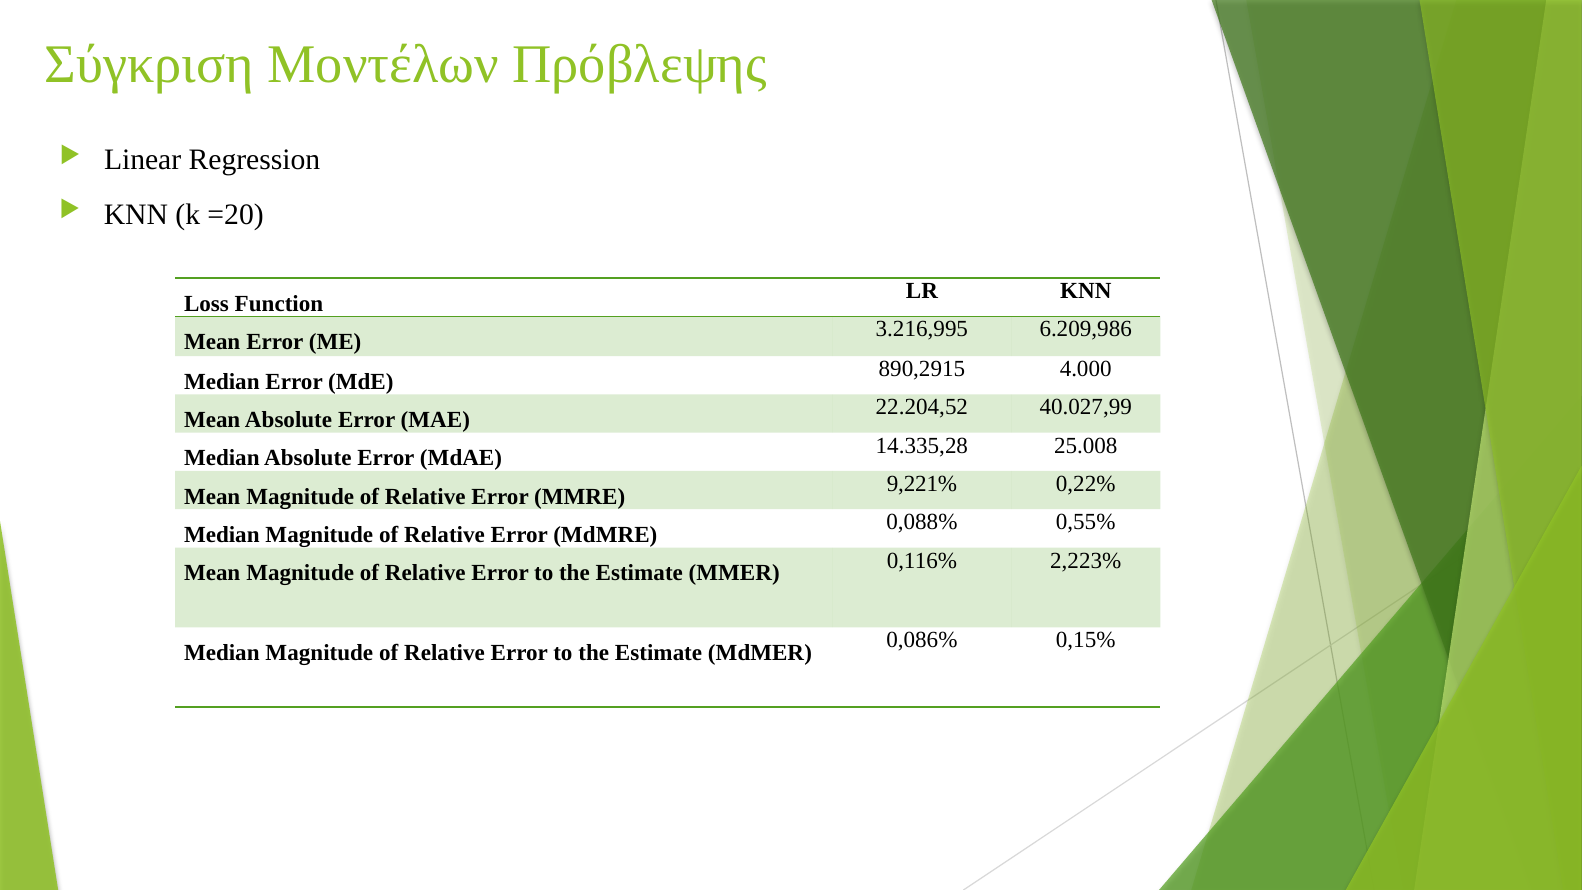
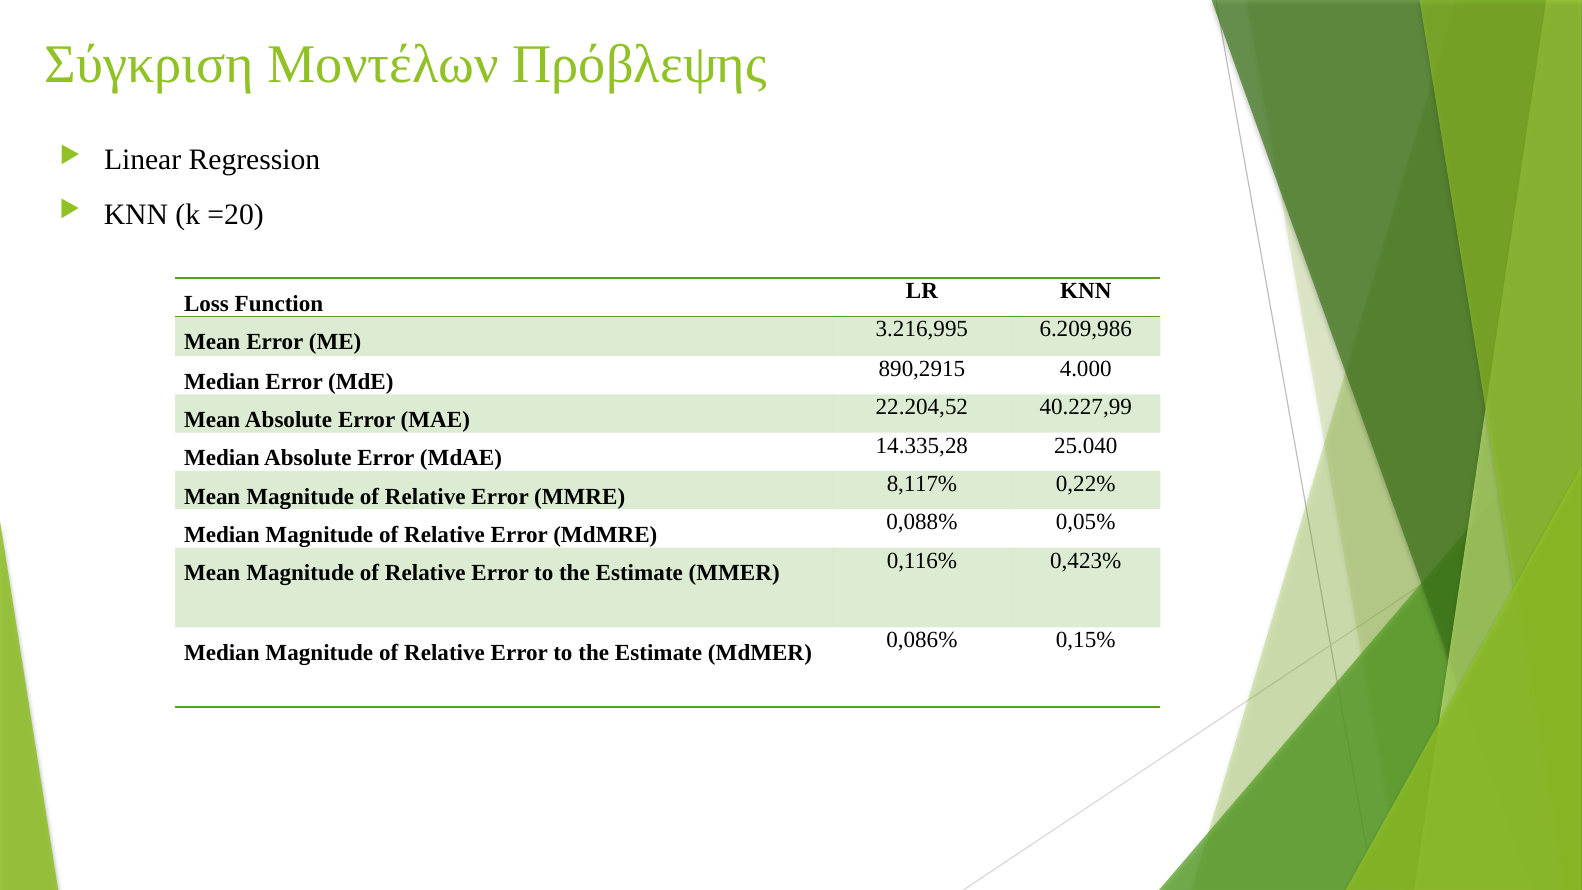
40.027,99: 40.027,99 -> 40.227,99
25.008: 25.008 -> 25.040
9,221%: 9,221% -> 8,117%
0,55%: 0,55% -> 0,05%
2,223%: 2,223% -> 0,423%
